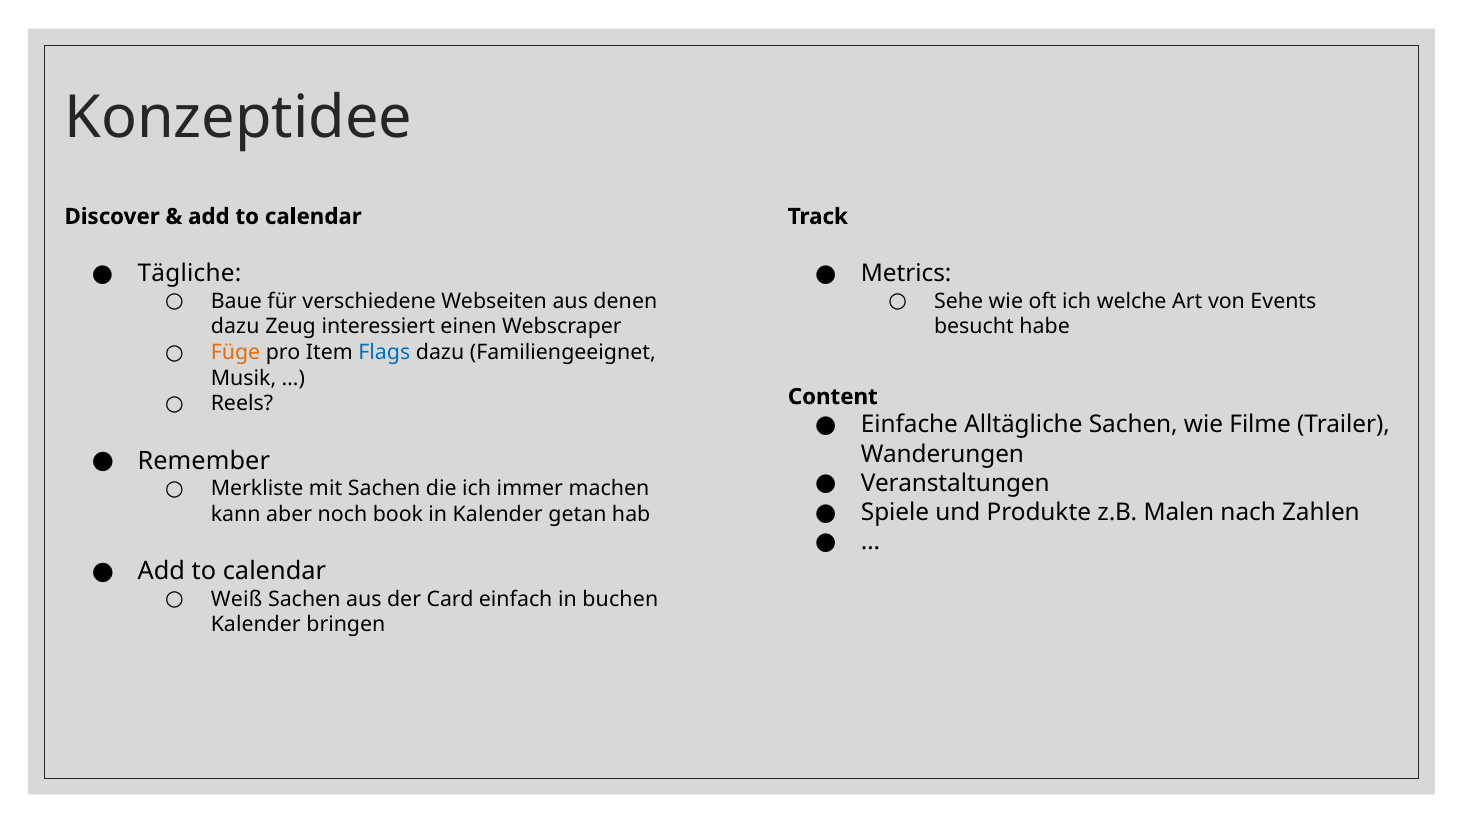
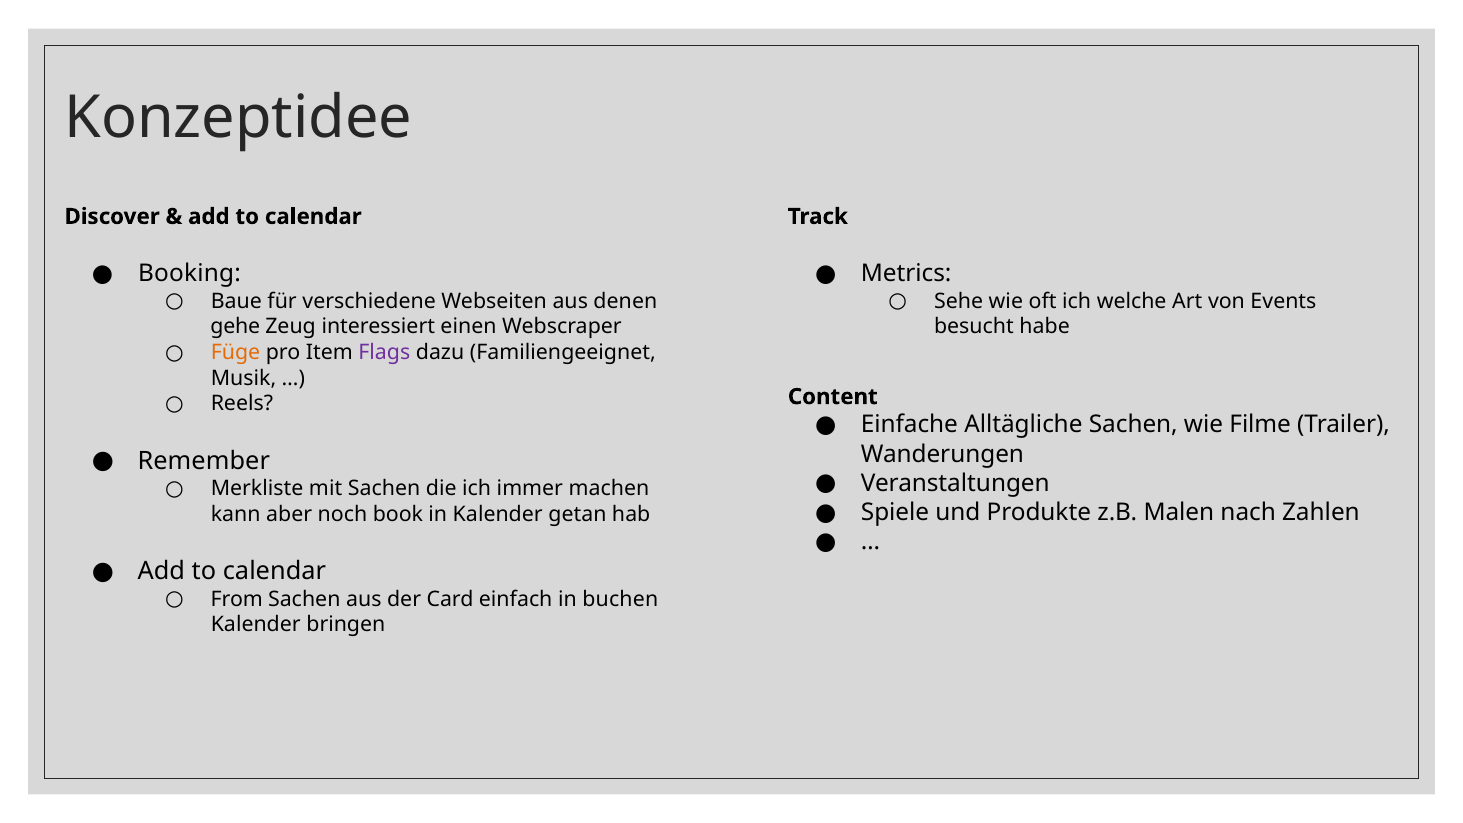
Tägliche: Tägliche -> Booking
dazu at (235, 327): dazu -> gehe
Flags colour: blue -> purple
Weiß: Weiß -> From
